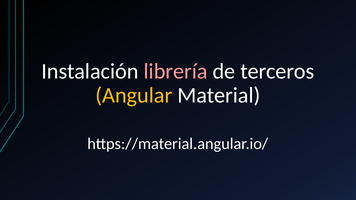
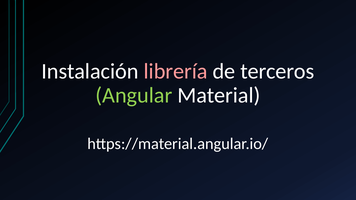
Angular colour: yellow -> light green
